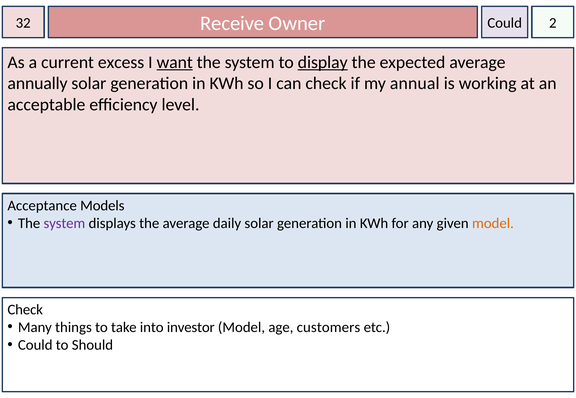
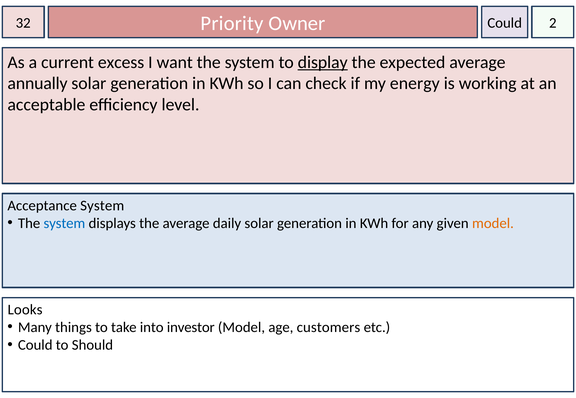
Receive: Receive -> Priority
want underline: present -> none
annual: annual -> energy
Acceptance Models: Models -> System
system at (64, 224) colour: purple -> blue
Check at (25, 310): Check -> Looks
